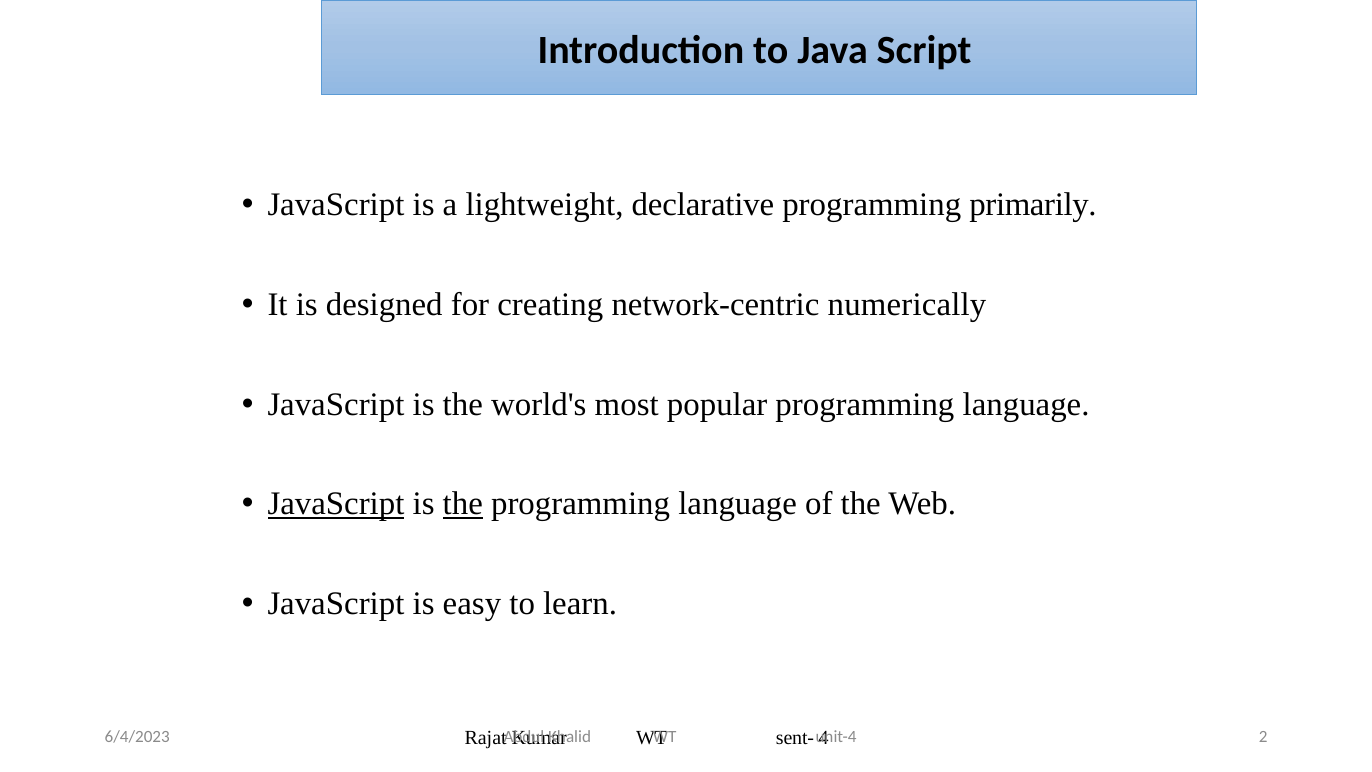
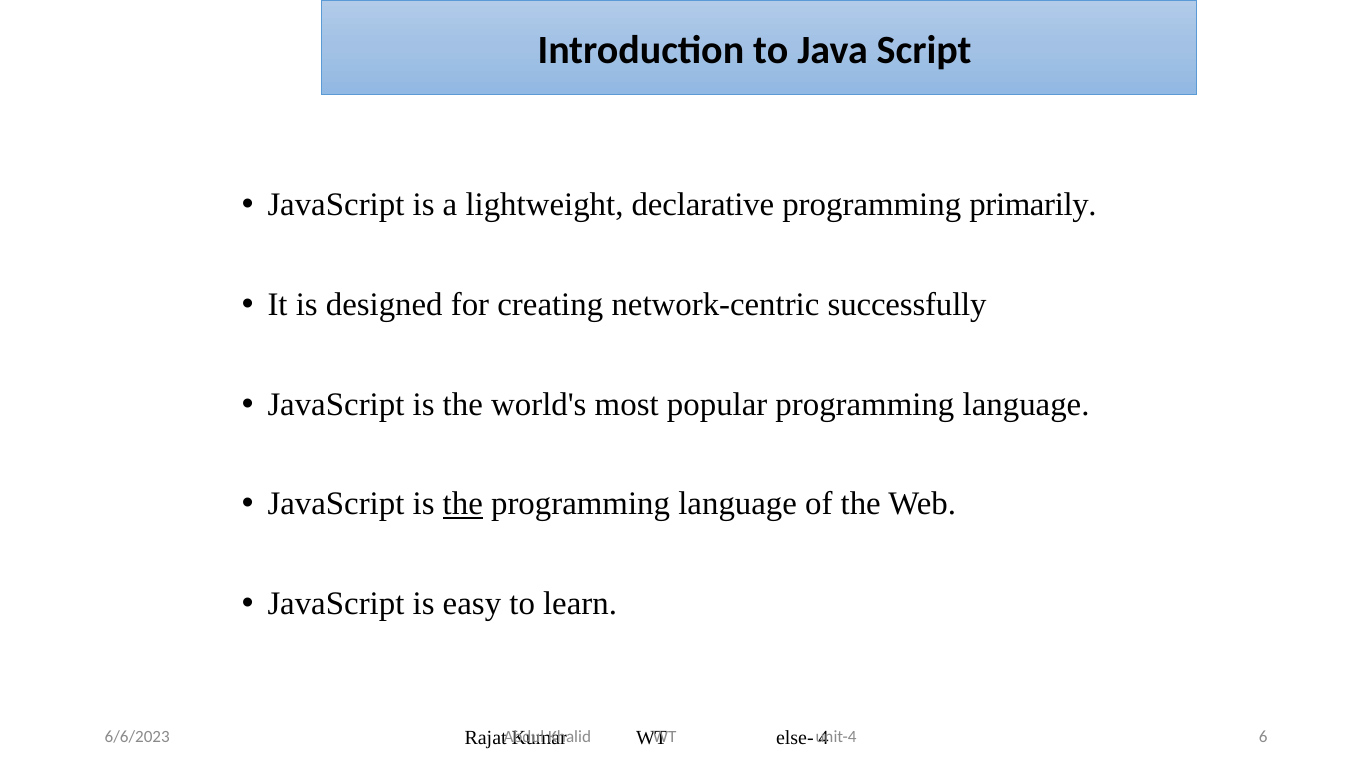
numerically: numerically -> successfully
JavaScript at (336, 504) underline: present -> none
sent-: sent- -> else-
2: 2 -> 6
6/4/2023: 6/4/2023 -> 6/6/2023
